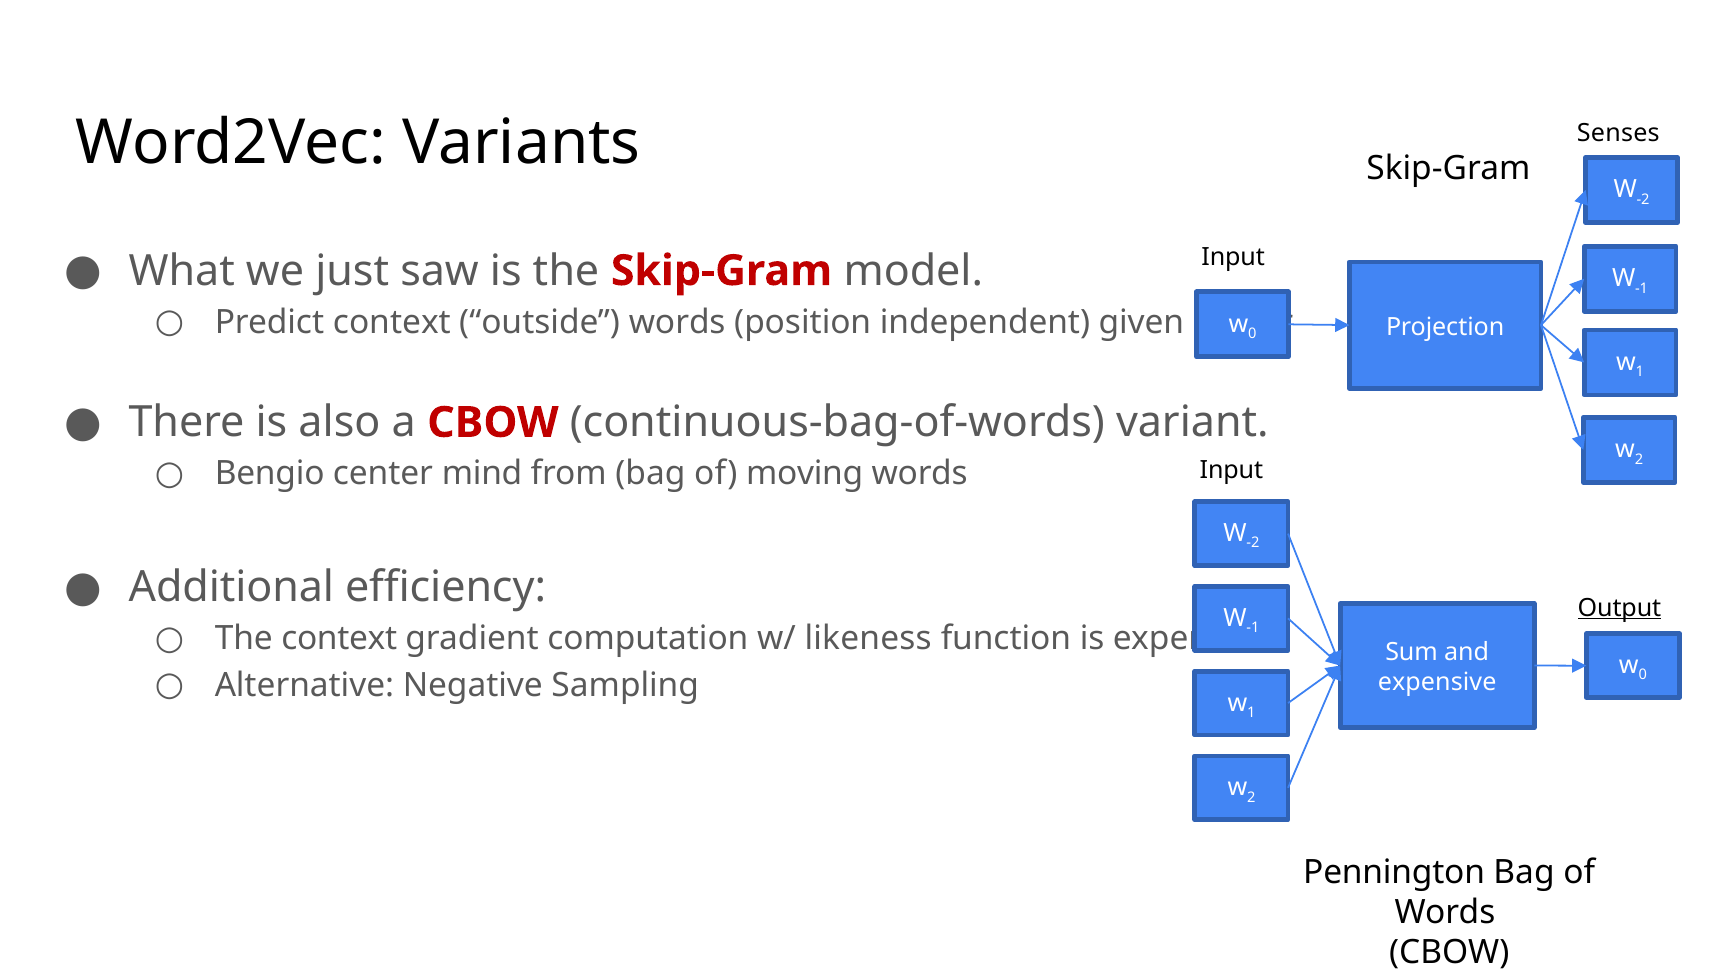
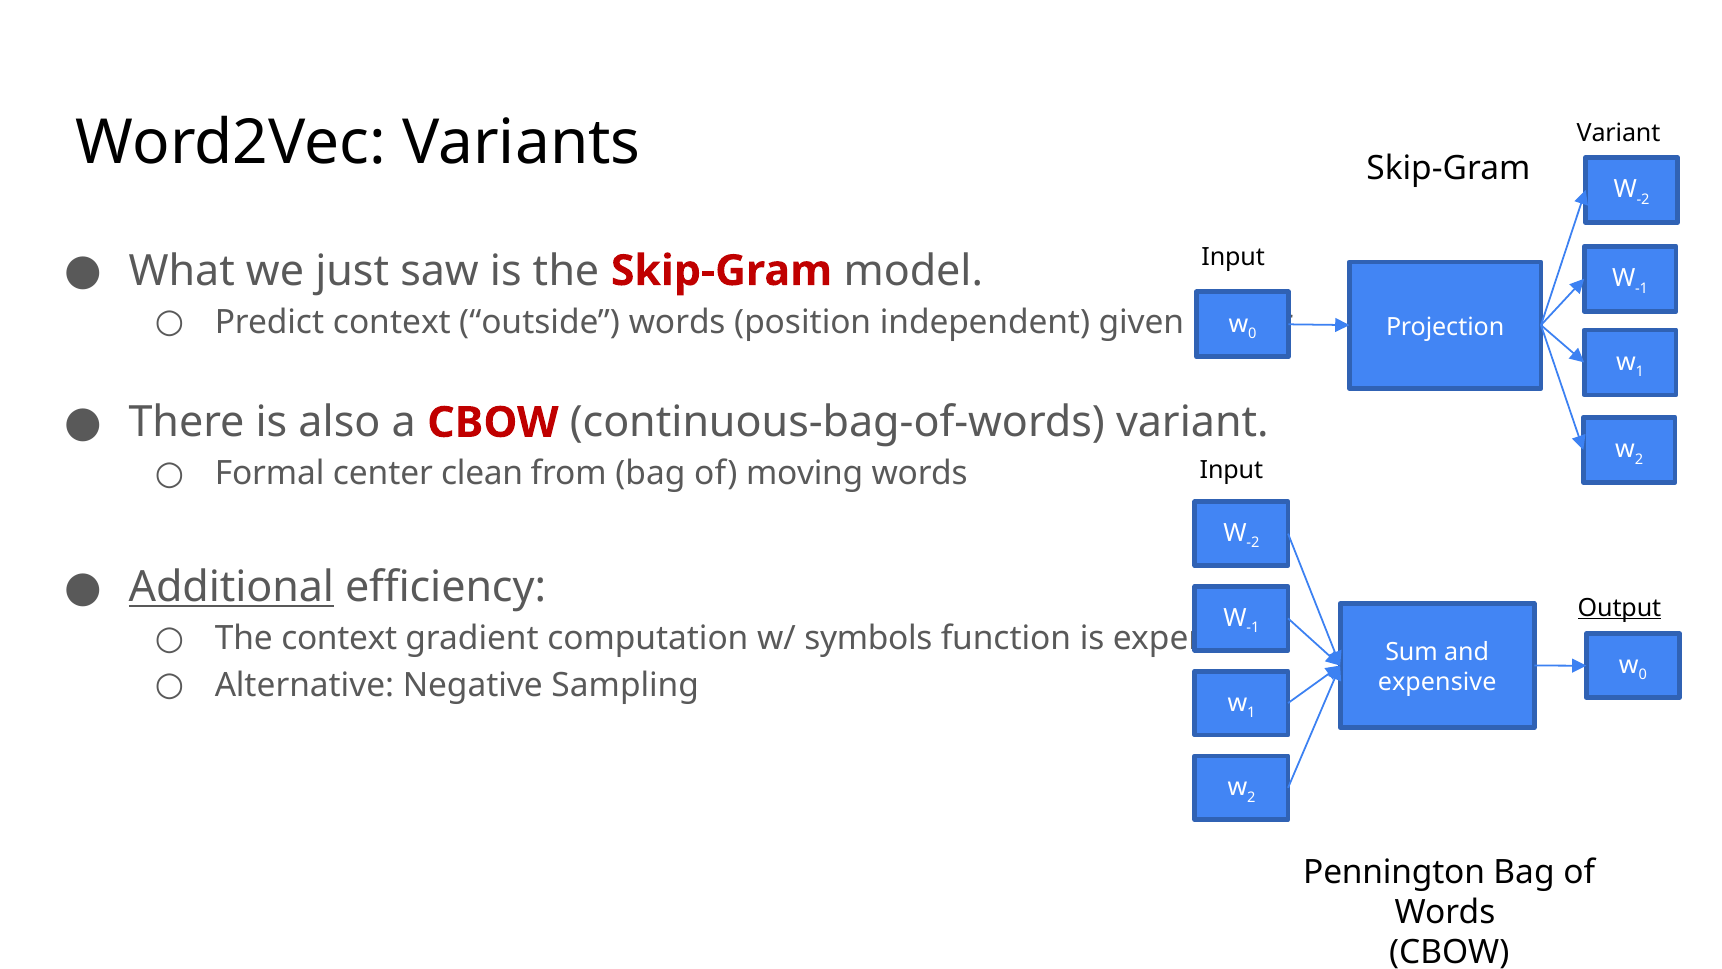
Senses at (1618, 133): Senses -> Variant
Bengio: Bengio -> Formal
mind: mind -> clean
Additional underline: none -> present
likeness: likeness -> symbols
